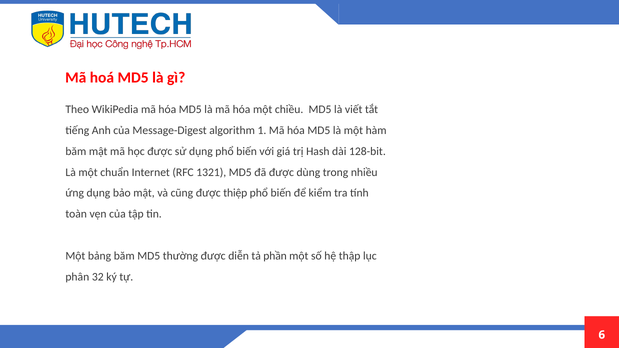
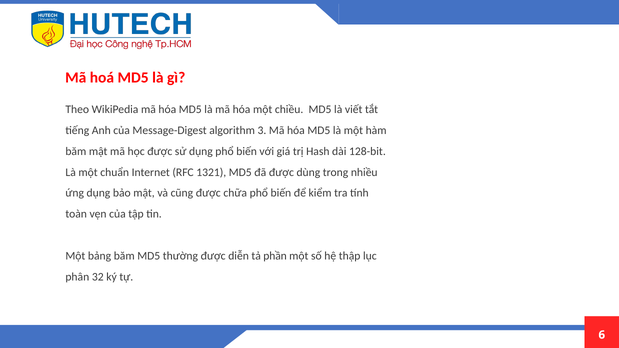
1: 1 -> 3
thiệp: thiệp -> chữa
